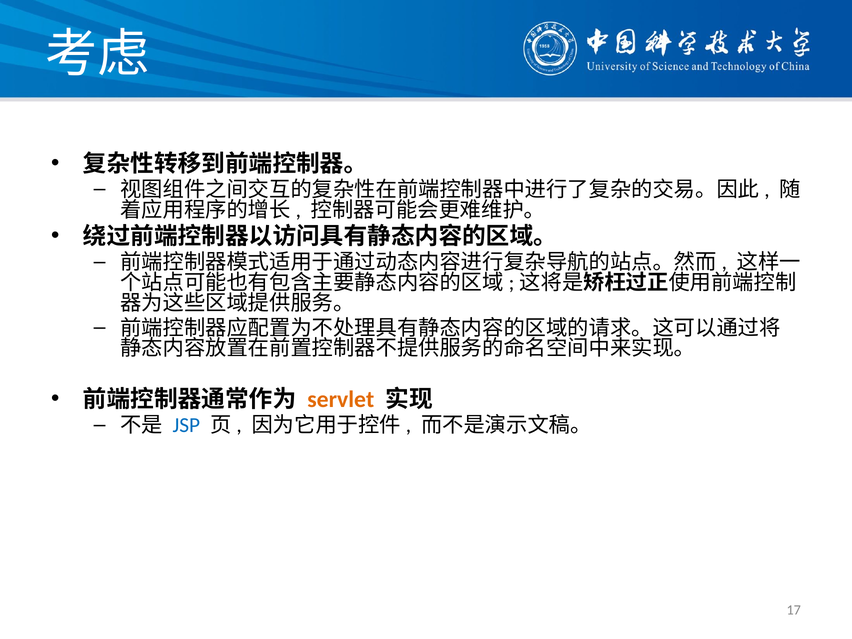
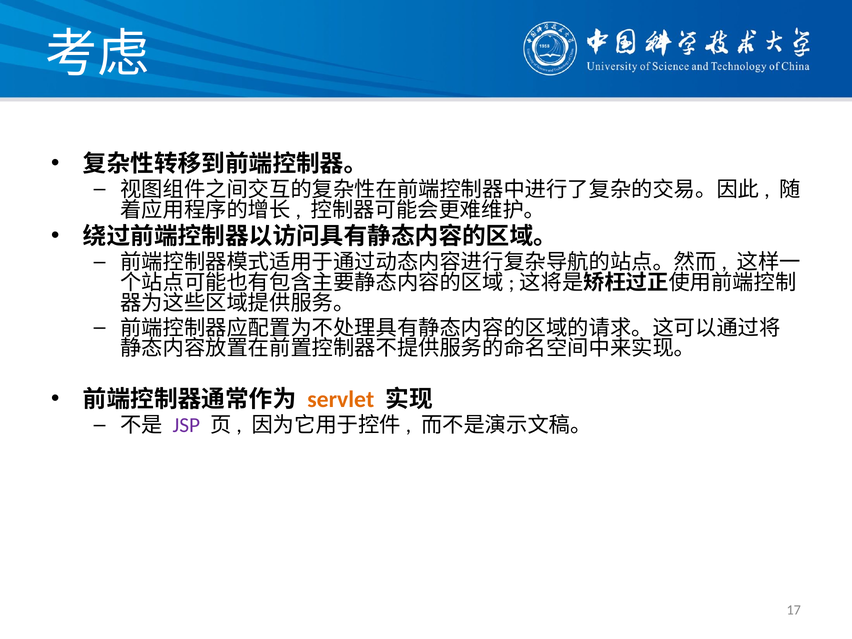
JSP colour: blue -> purple
